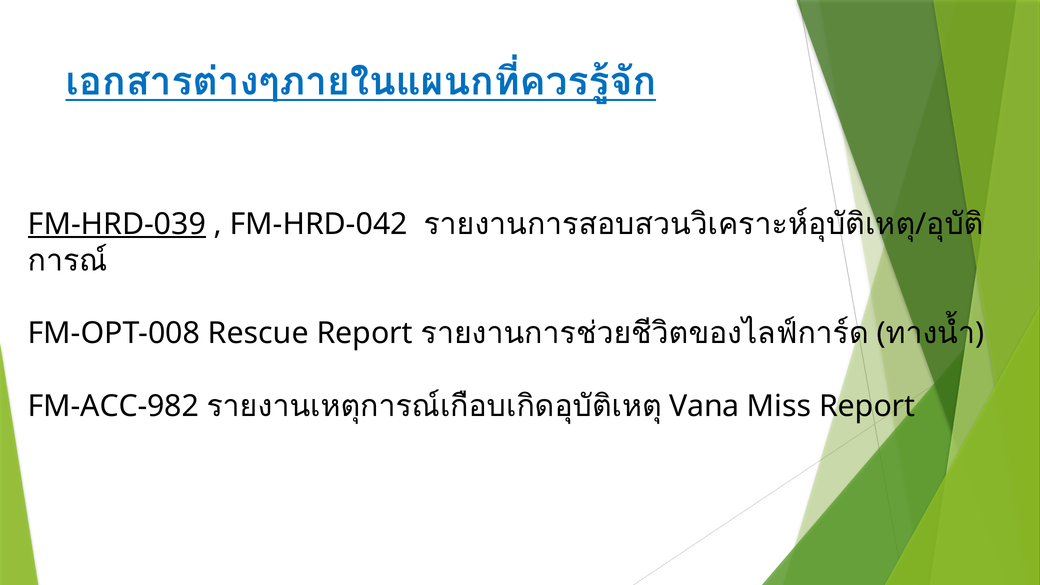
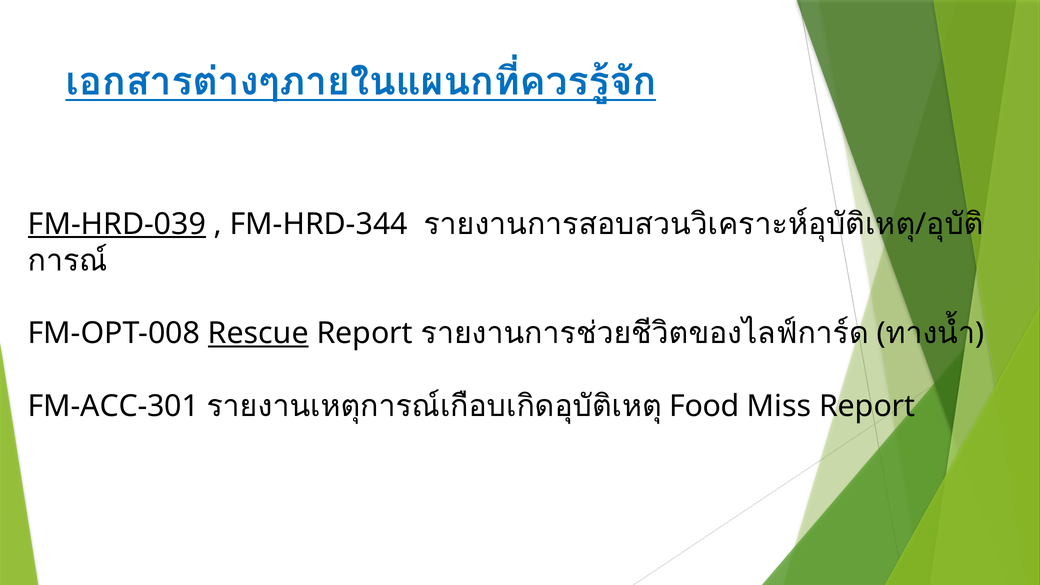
FM-HRD-042: FM-HRD-042 -> FM-HRD-344
Rescue underline: none -> present
FM-ACC-982: FM-ACC-982 -> FM-ACC-301
Vana: Vana -> Food
